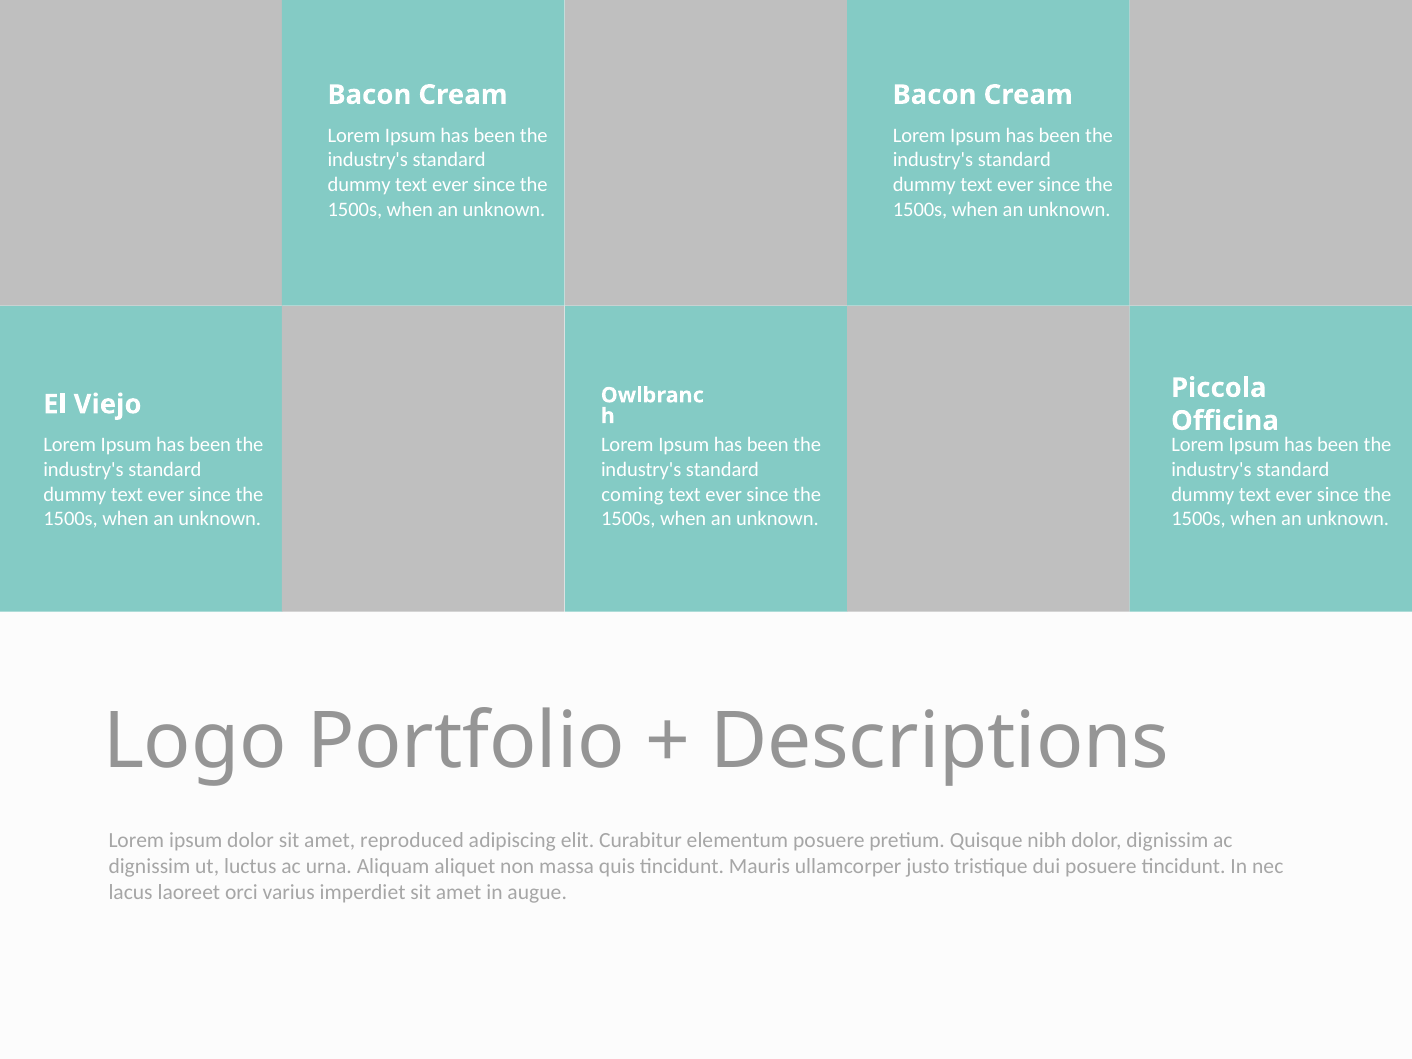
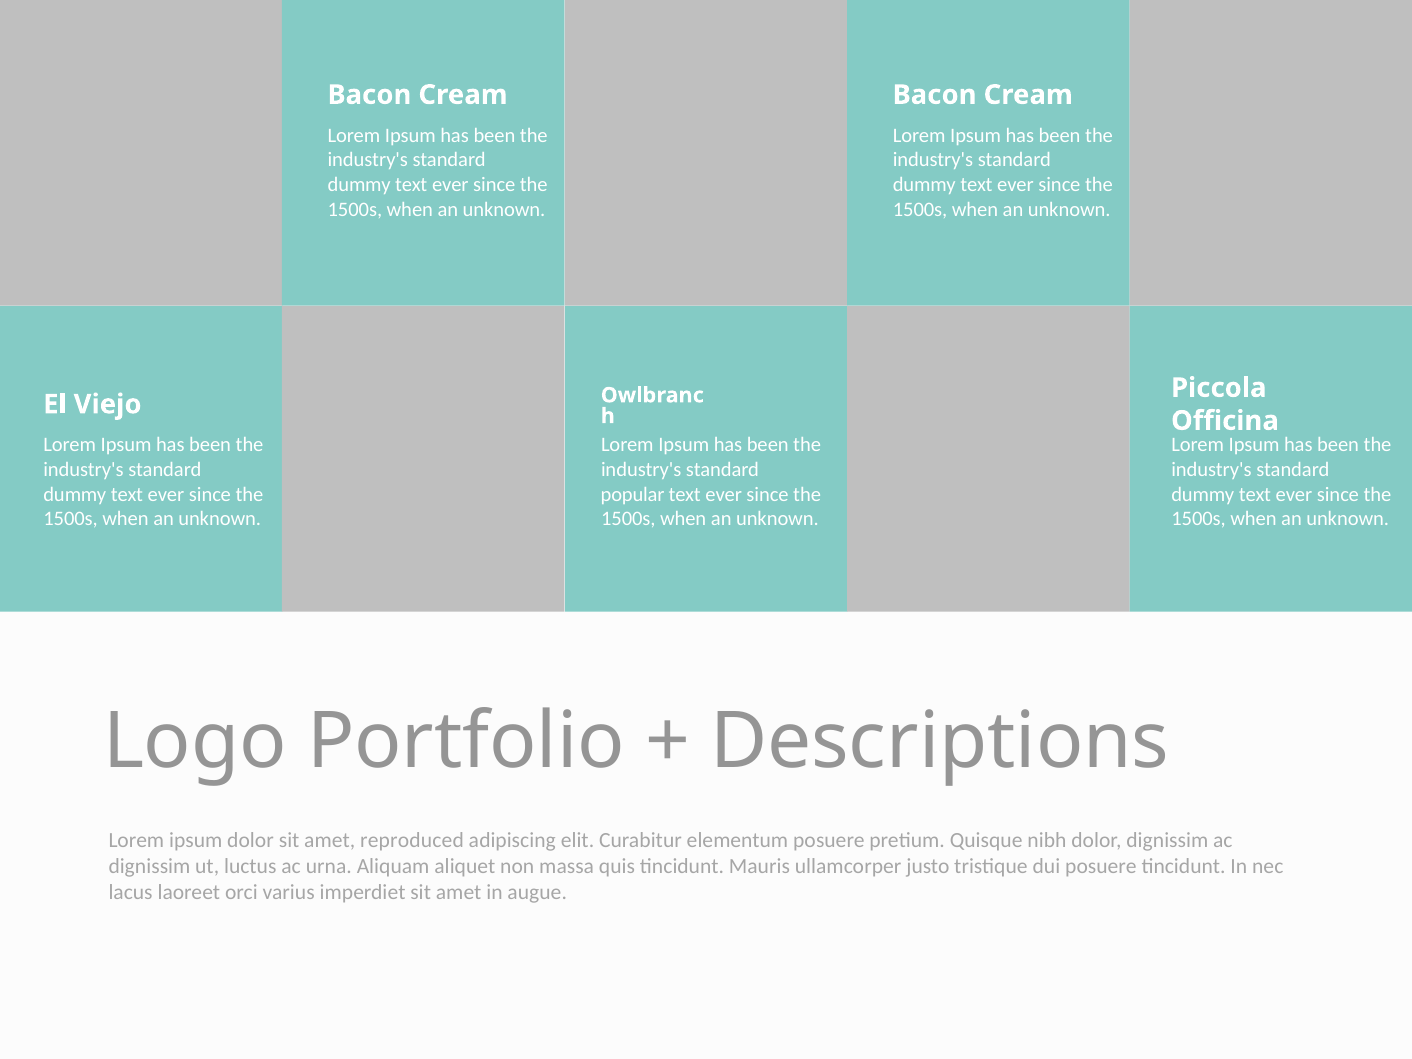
coming: coming -> popular
